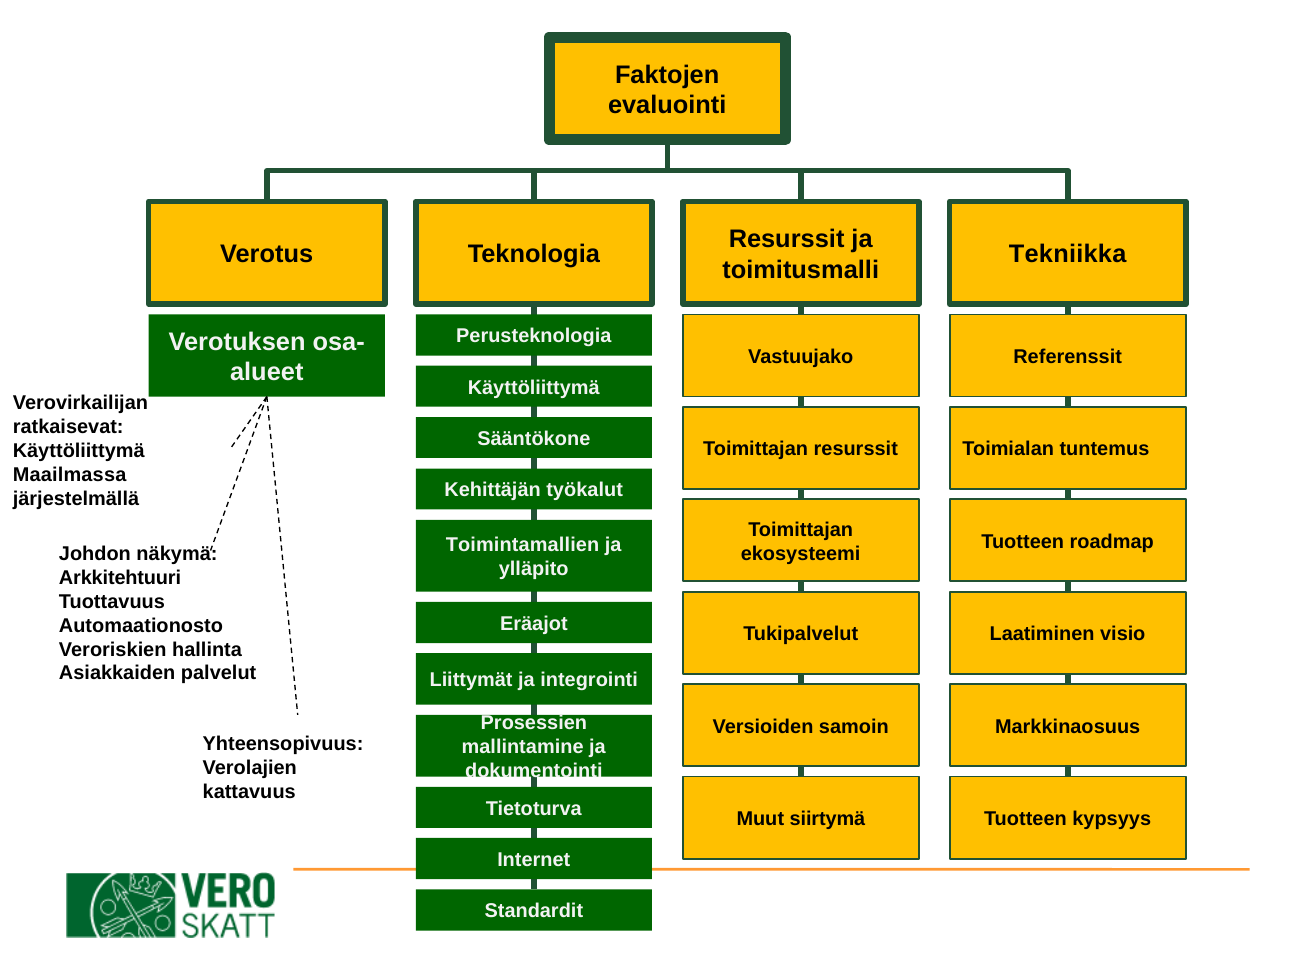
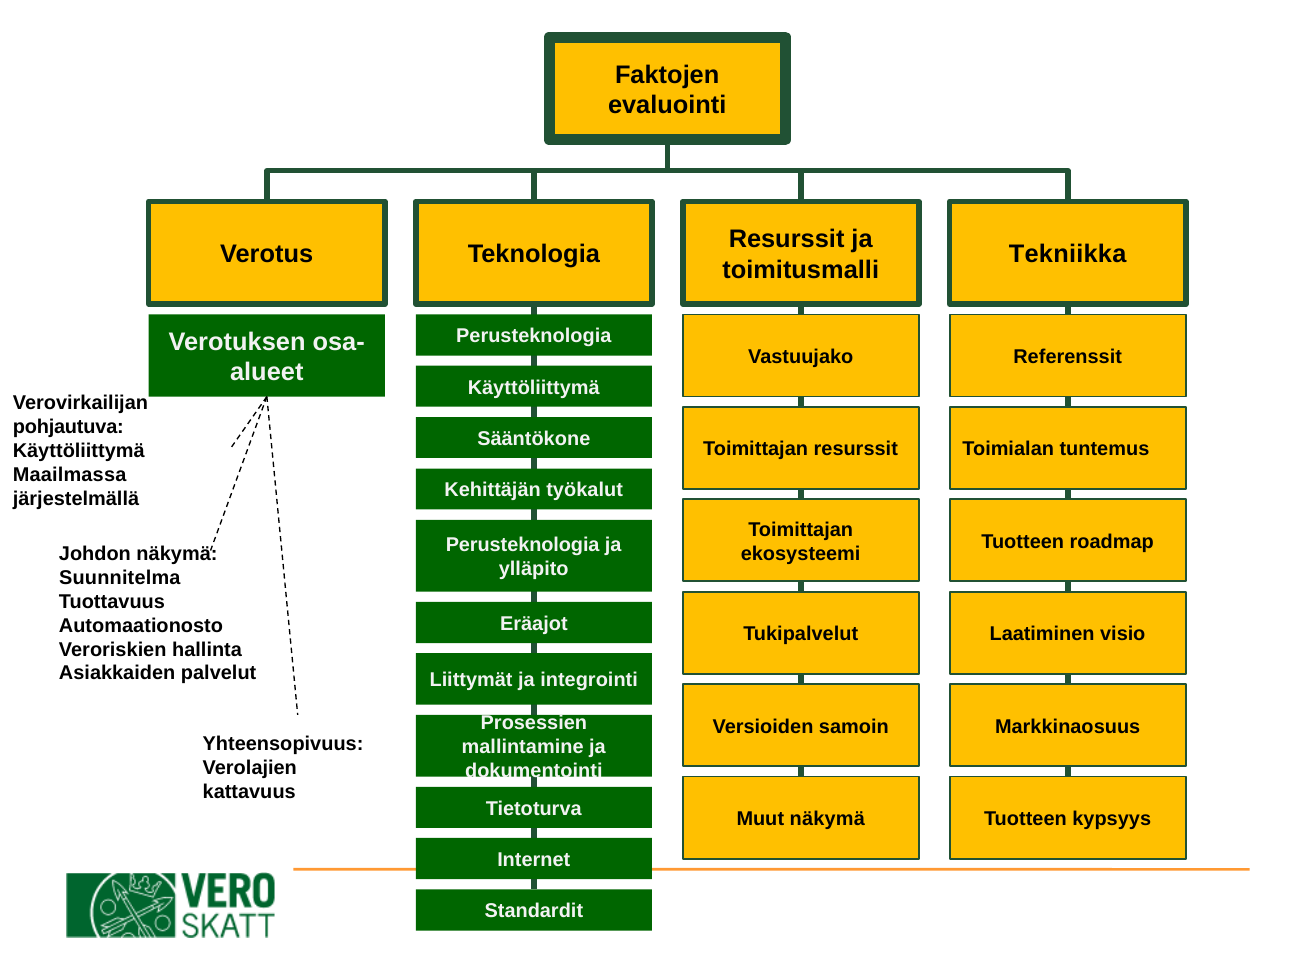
ratkaisevat: ratkaisevat -> pohjautuva
Toimintamallien at (523, 545): Toimintamallien -> Perusteknologia
Arkkitehtuuri: Arkkitehtuuri -> Suunnitelma
Muut siirtymä: siirtymä -> näkymä
